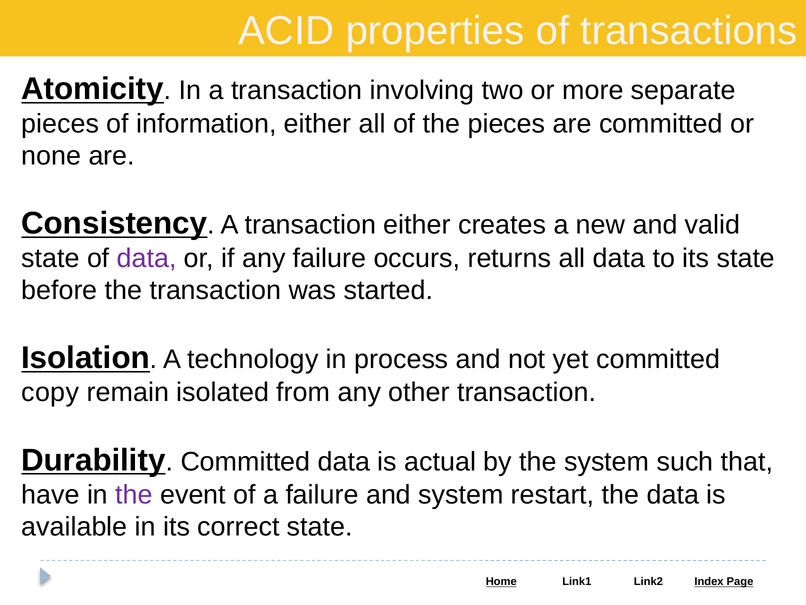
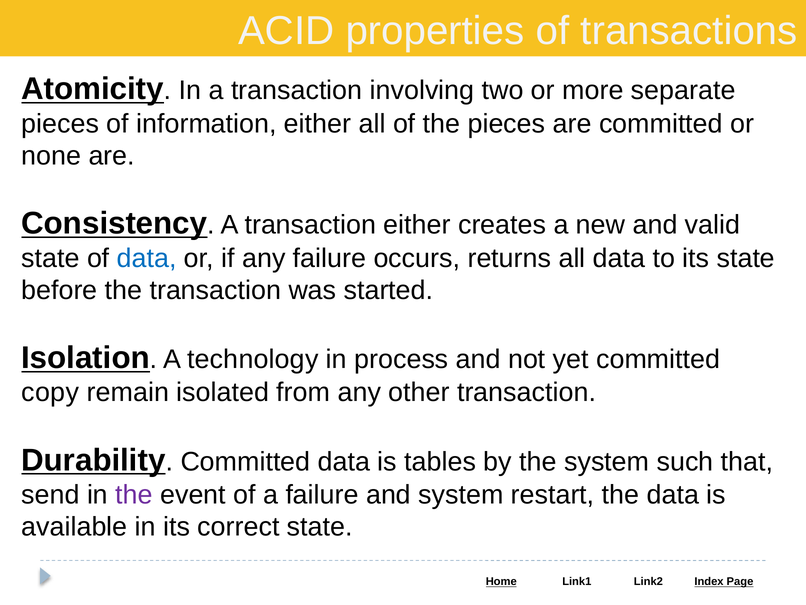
data at (147, 258) colour: purple -> blue
actual: actual -> tables
have: have -> send
